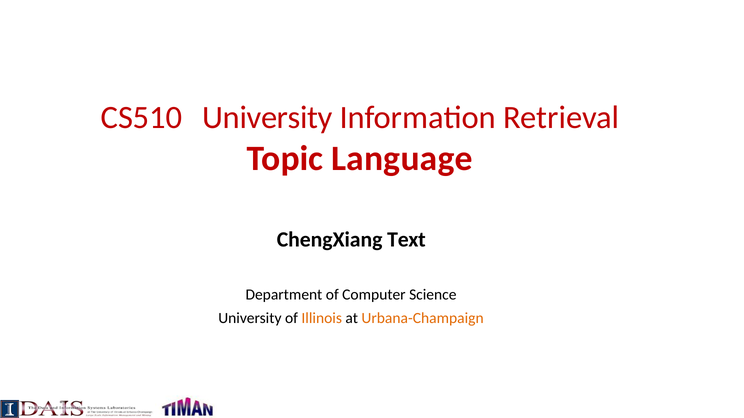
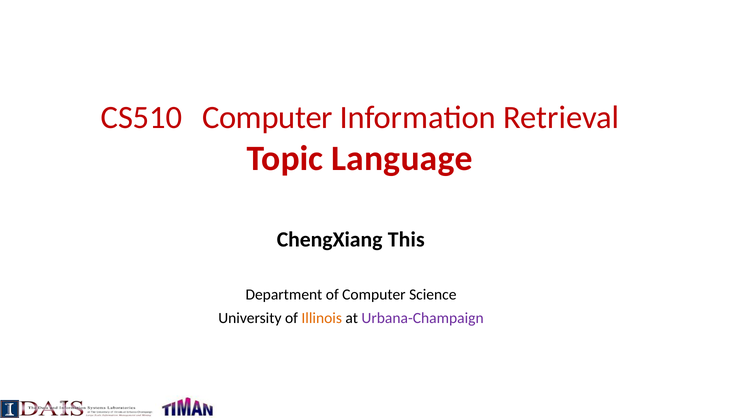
CS510 University: University -> Computer
Text: Text -> This
Urbana-Champaign colour: orange -> purple
